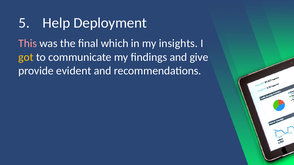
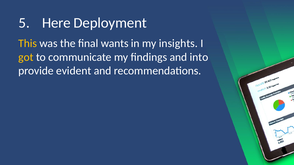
Help: Help -> Here
This colour: pink -> yellow
which: which -> wants
give: give -> into
